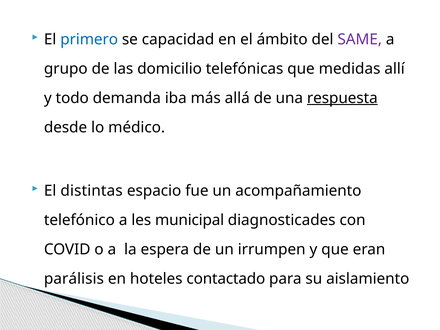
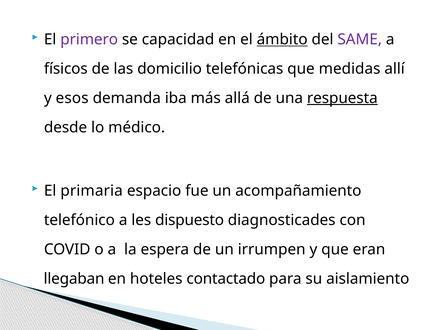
primero colour: blue -> purple
ámbito underline: none -> present
grupo: grupo -> físicos
todo: todo -> esos
distintas: distintas -> primaria
municipal: municipal -> dispuesto
parálisis: parálisis -> llegaban
